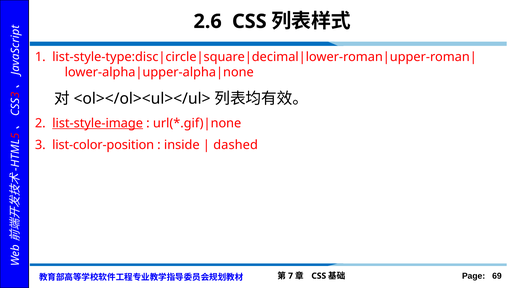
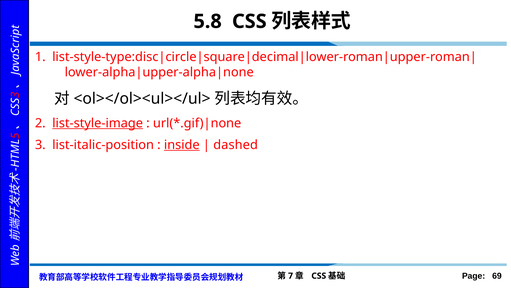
2.6: 2.6 -> 5.8
list-color-position: list-color-position -> list-italic-position
inside underline: none -> present
